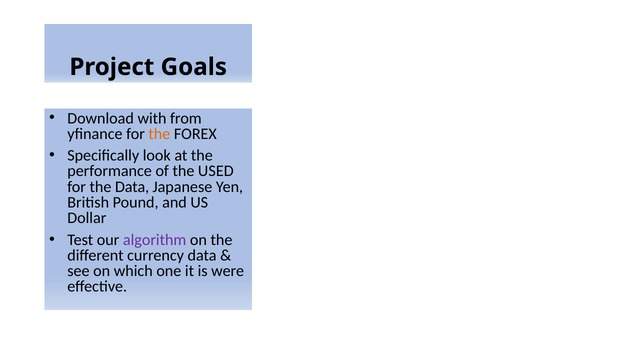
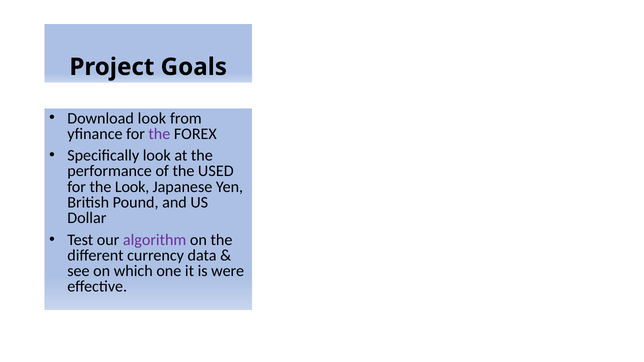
Download with: with -> look
the at (159, 134) colour: orange -> purple
the Data: Data -> Look
